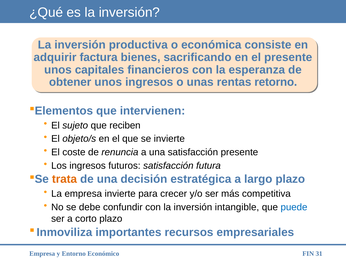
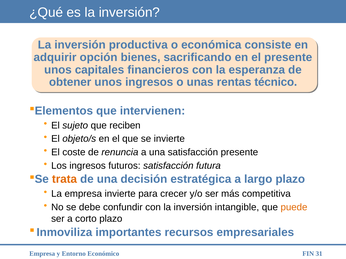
factura: factura -> opción
retorno: retorno -> técnico
puede colour: blue -> orange
